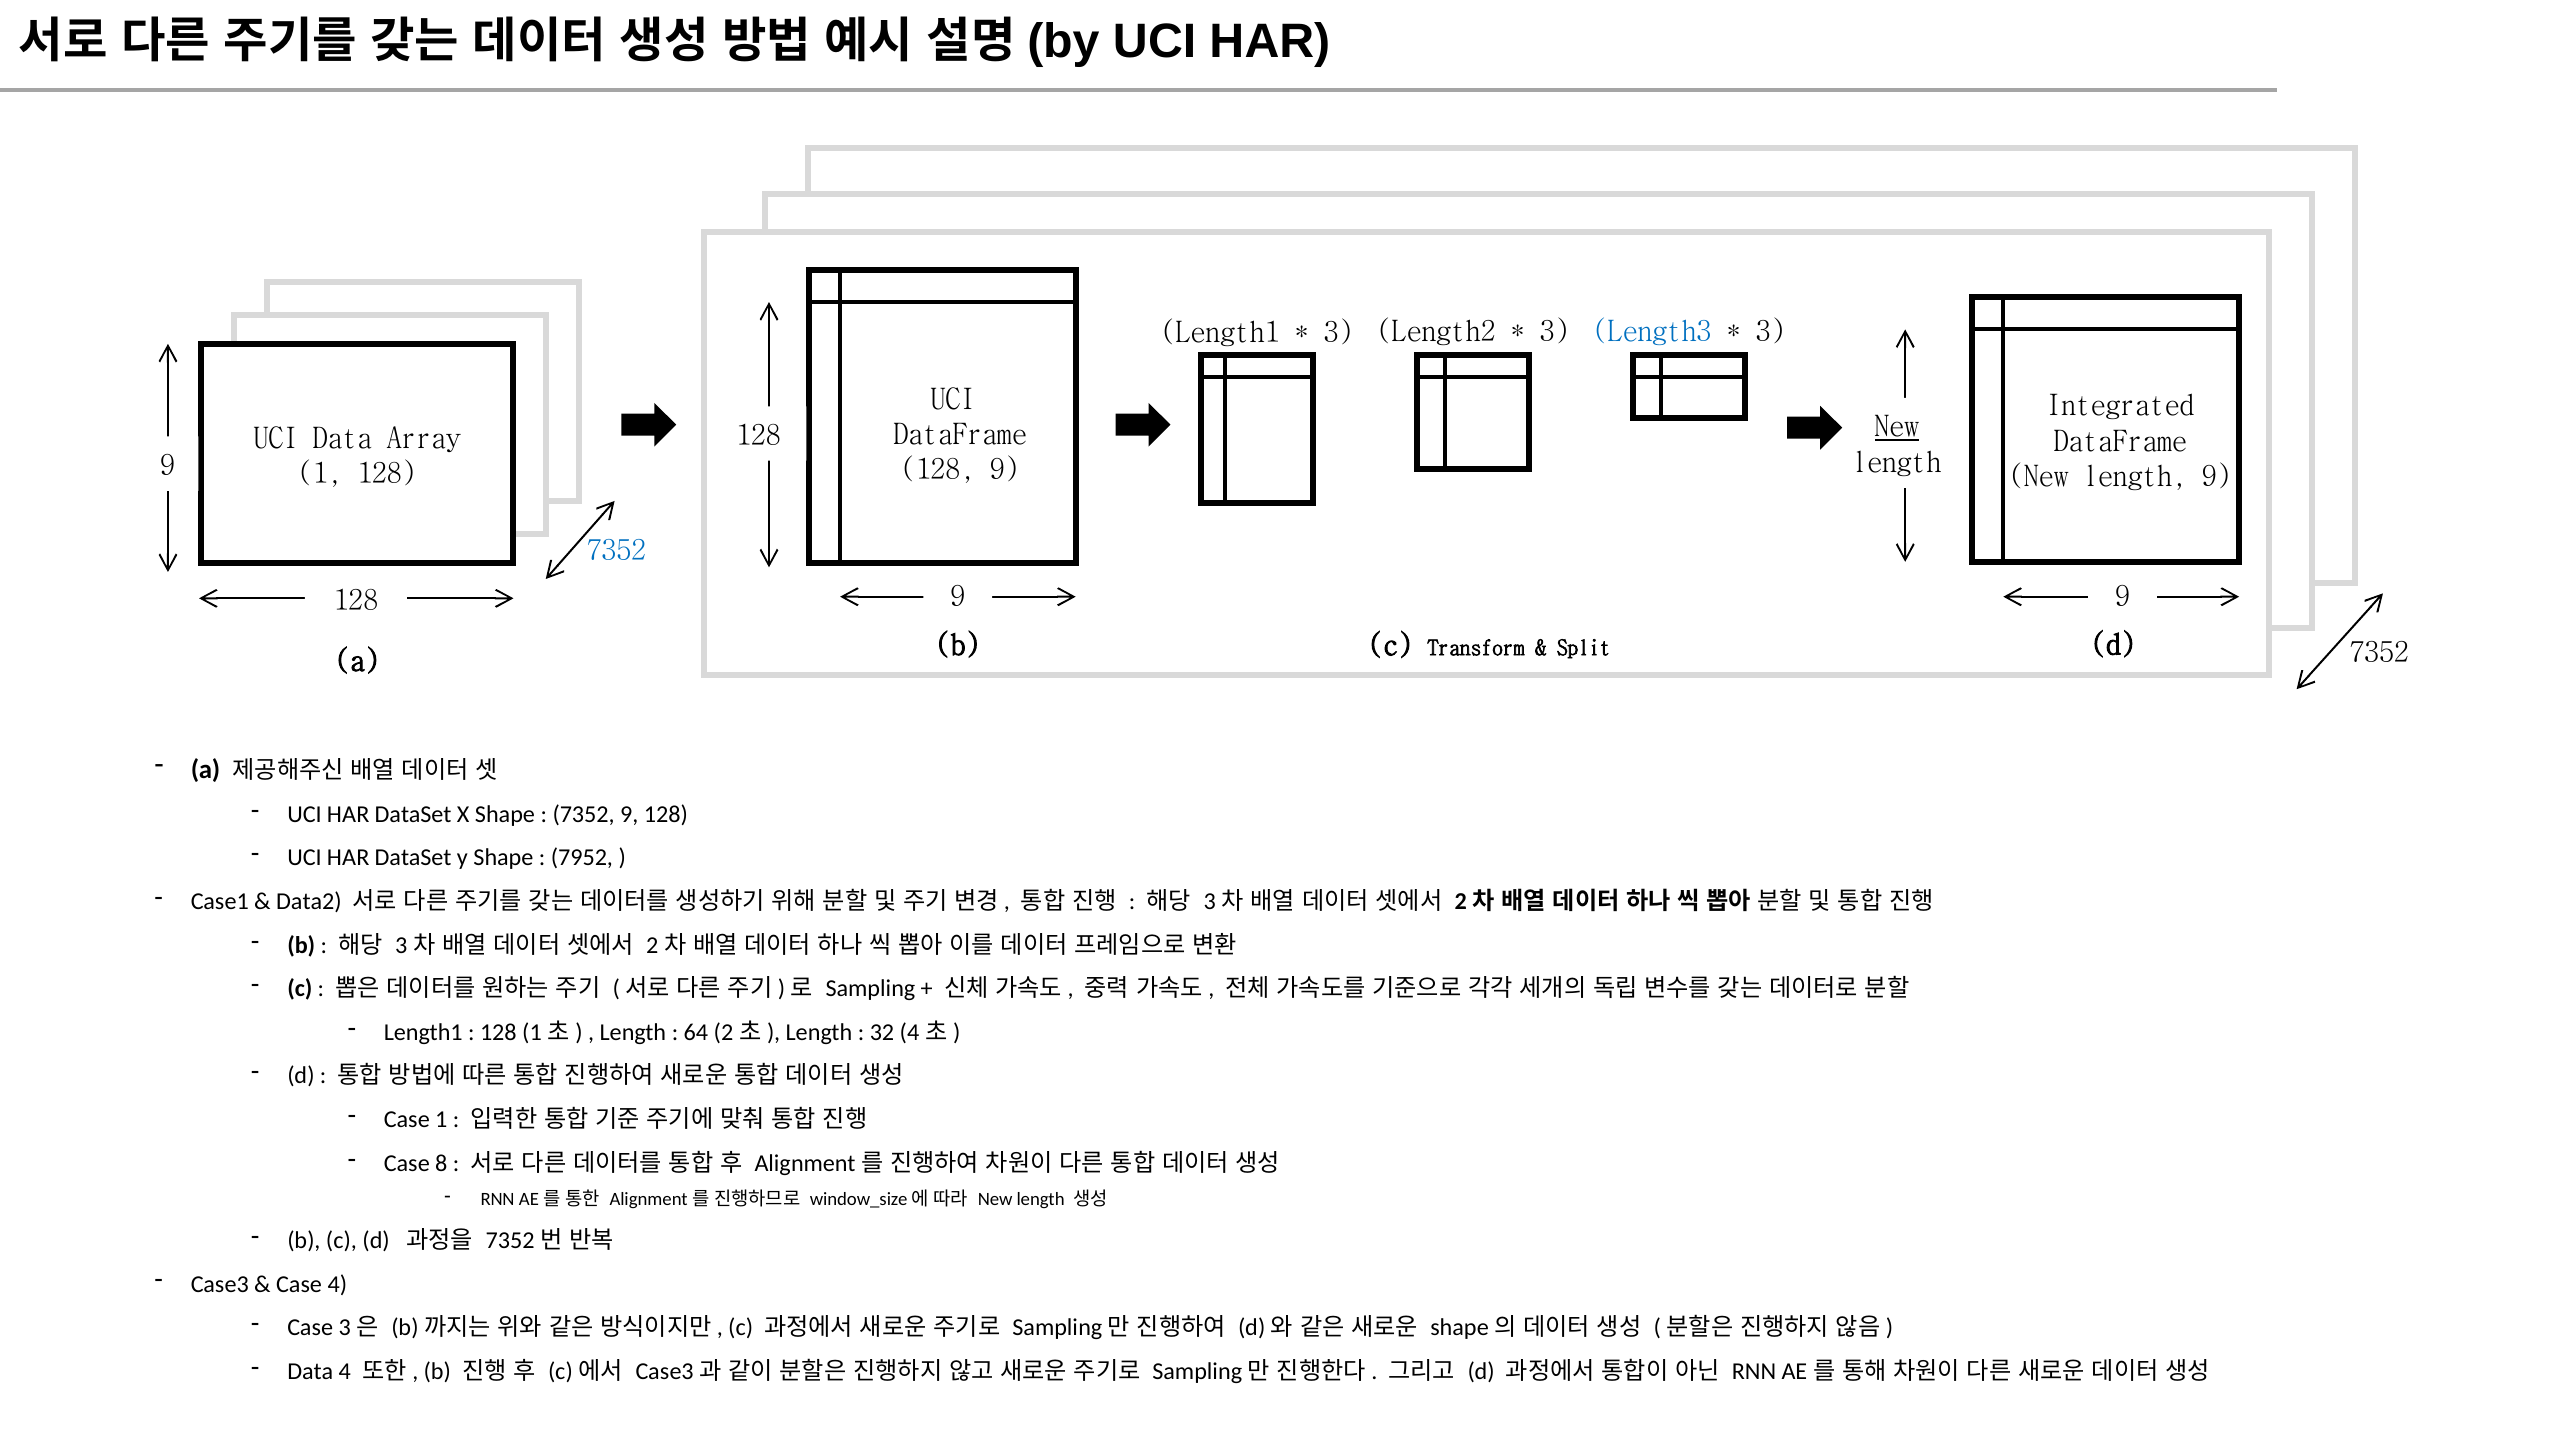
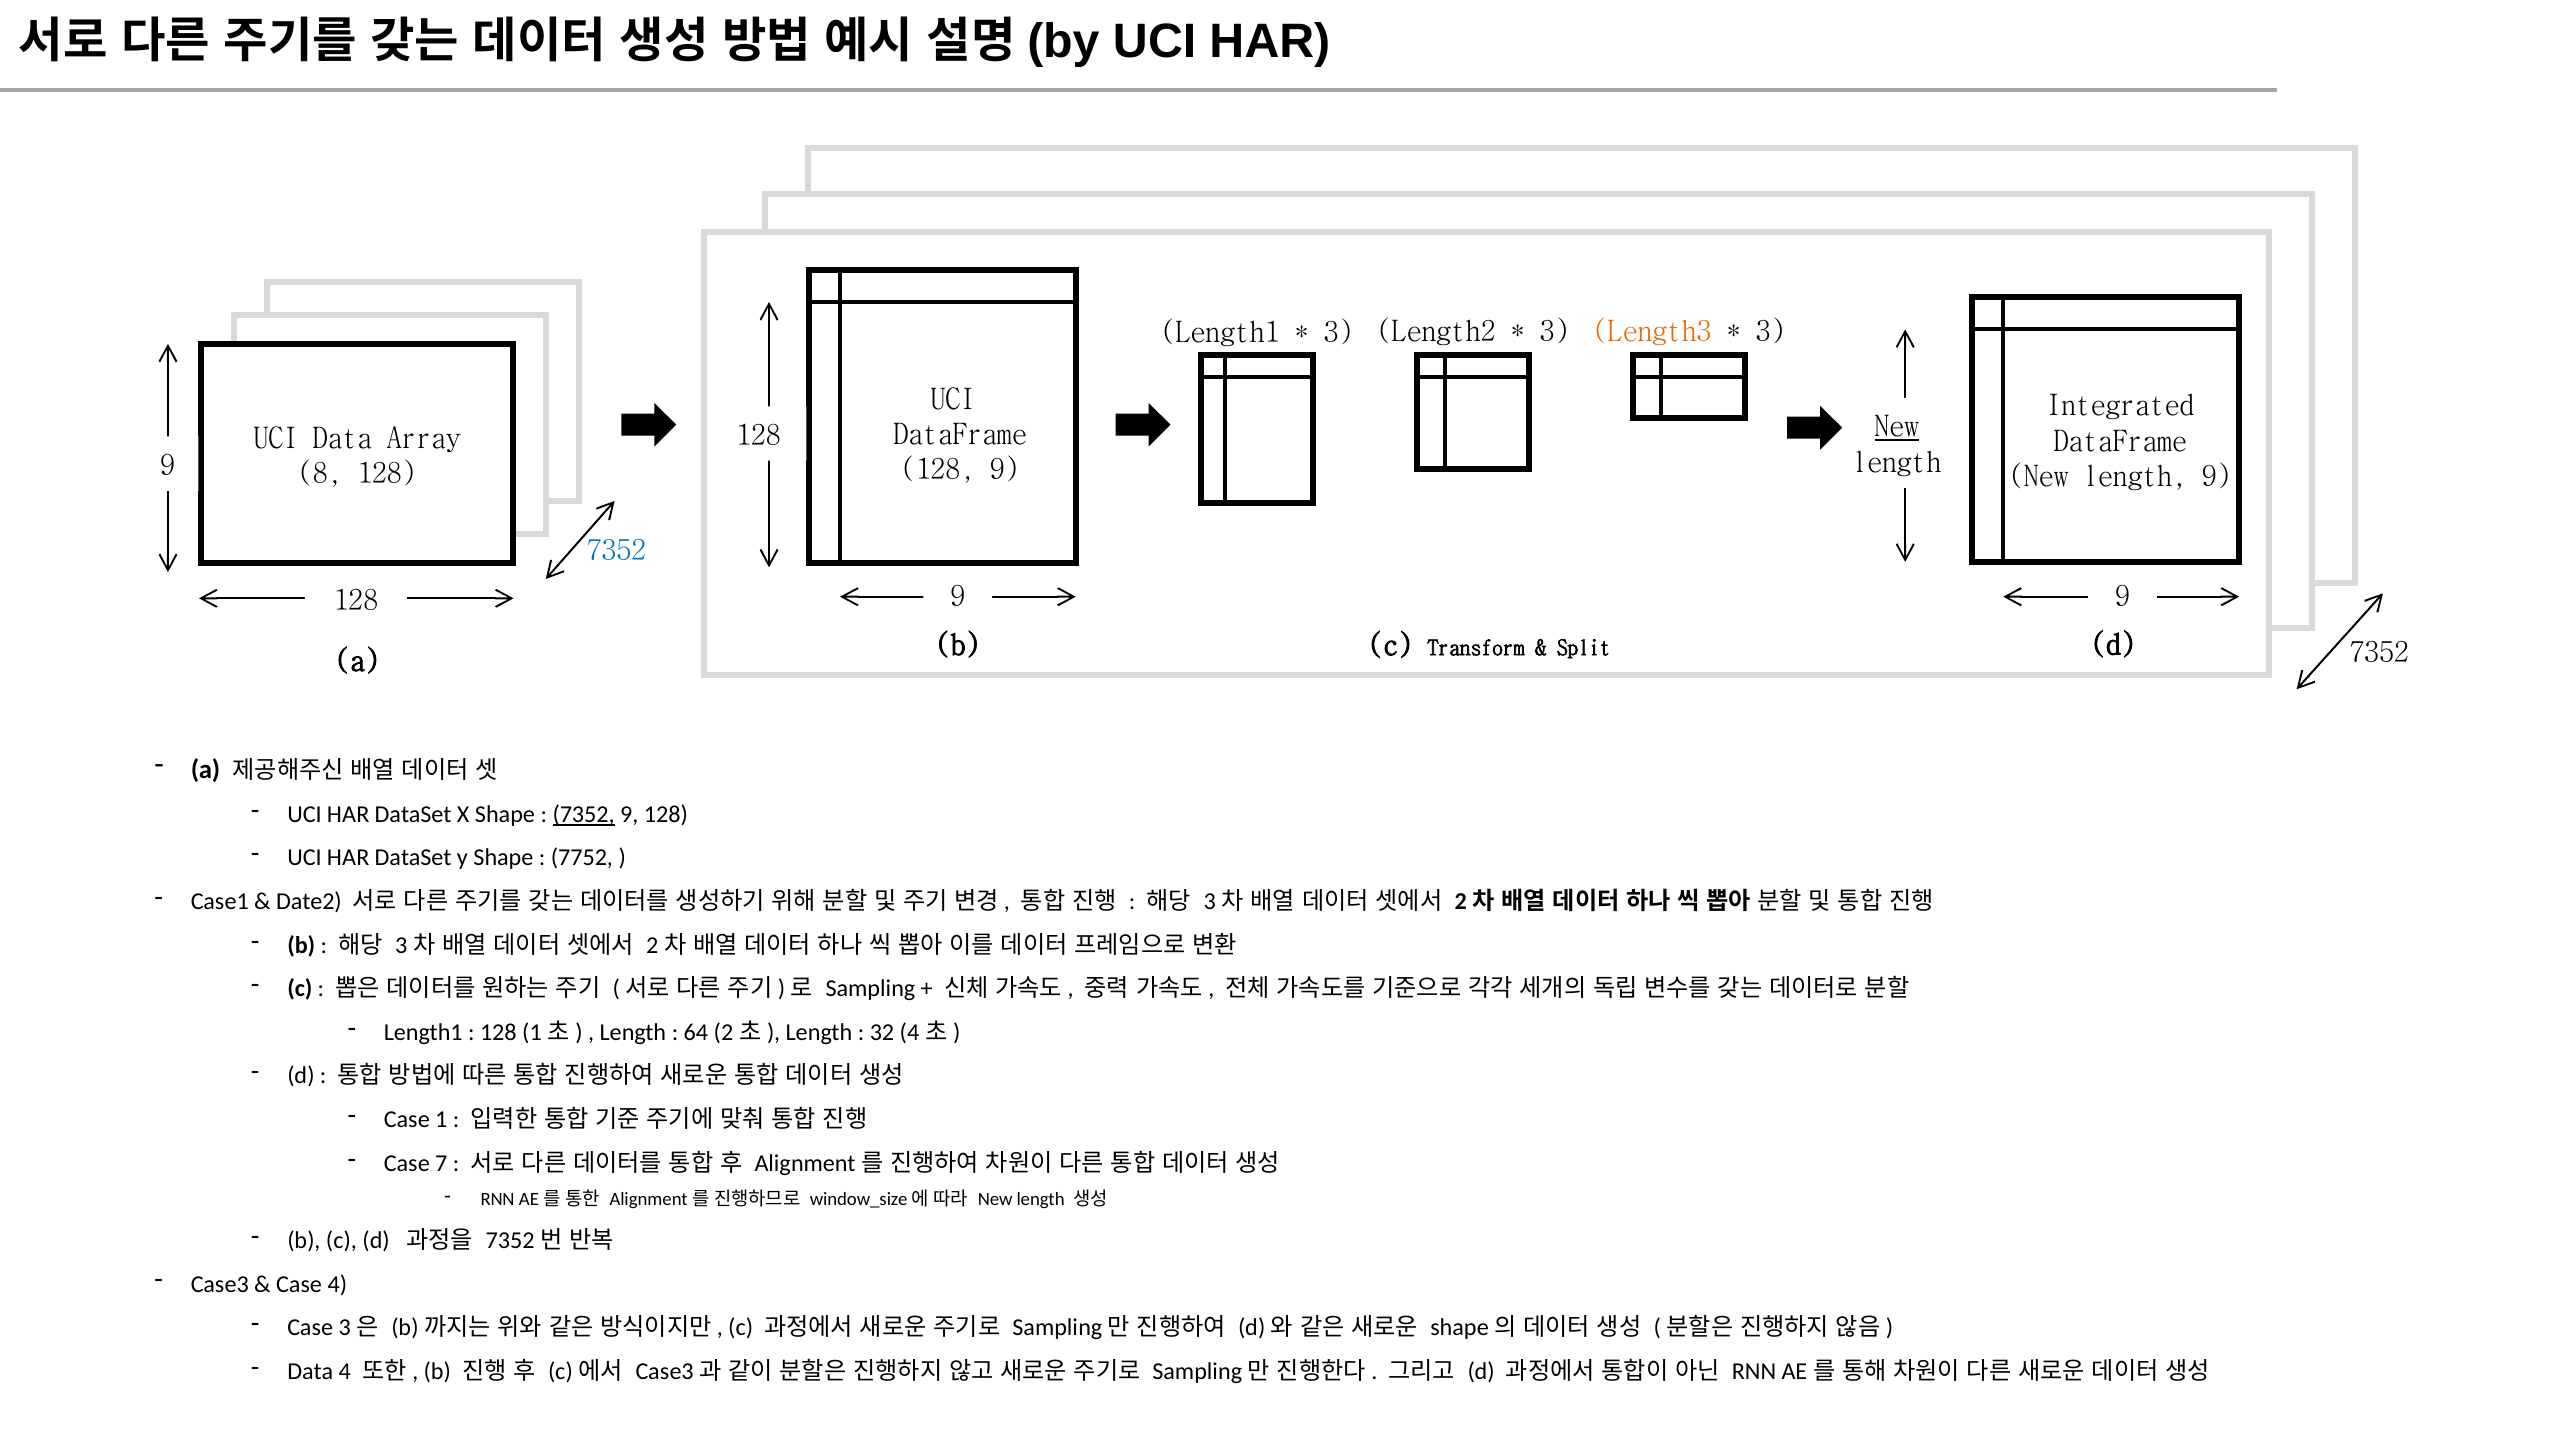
Length3 colour: blue -> orange
1 at (320, 474): 1 -> 8
7352 at (584, 814) underline: none -> present
7952: 7952 -> 7752
Data2: Data2 -> Date2
8: 8 -> 7
